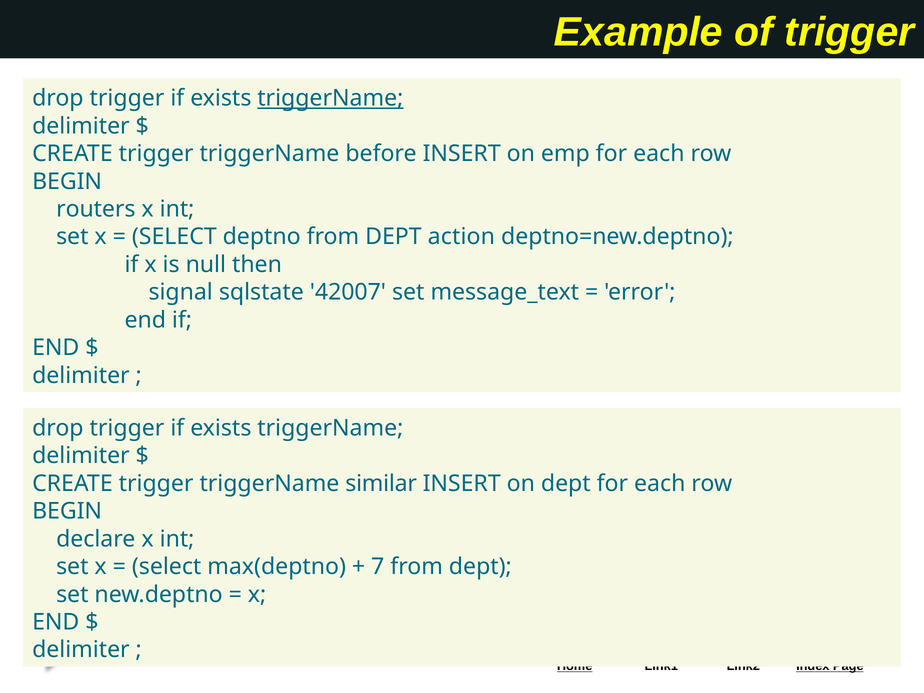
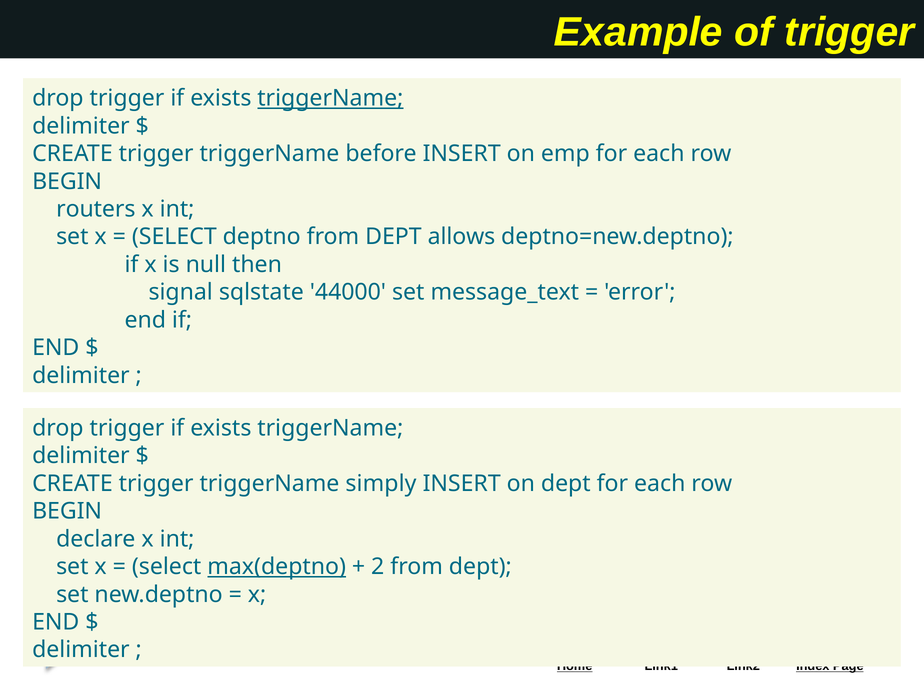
action: action -> allows
42007: 42007 -> 44000
similar: similar -> simply
max(deptno underline: none -> present
7: 7 -> 2
